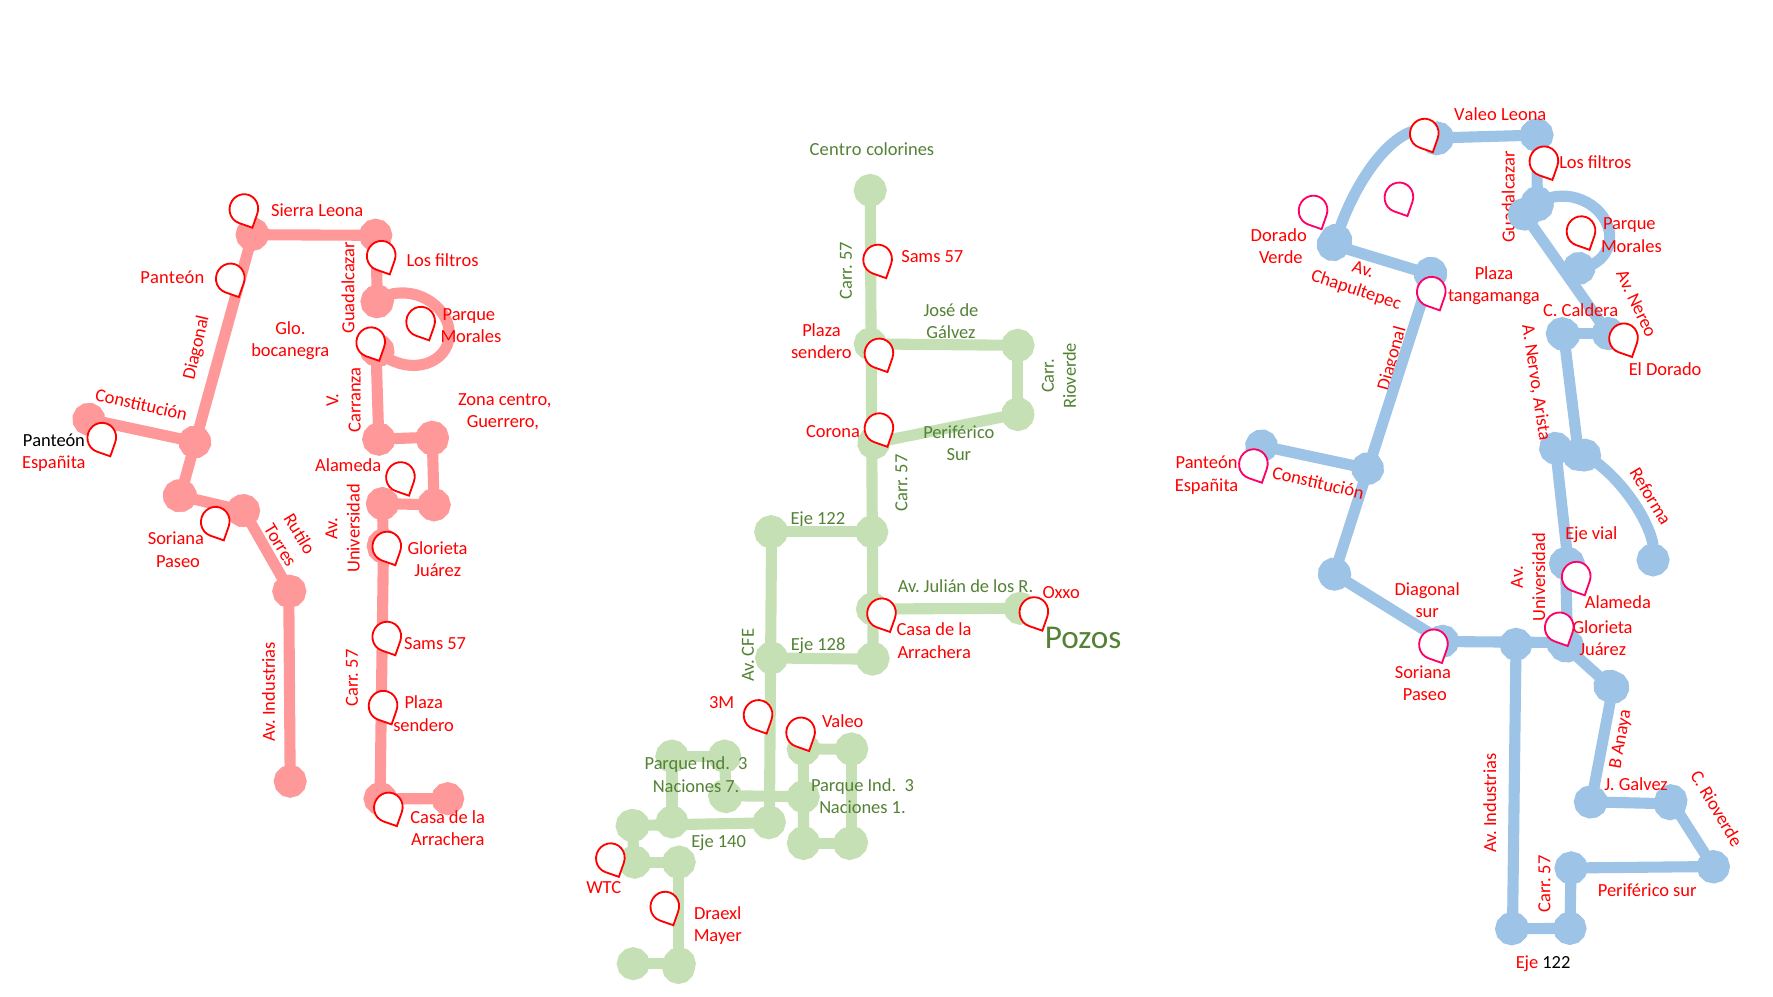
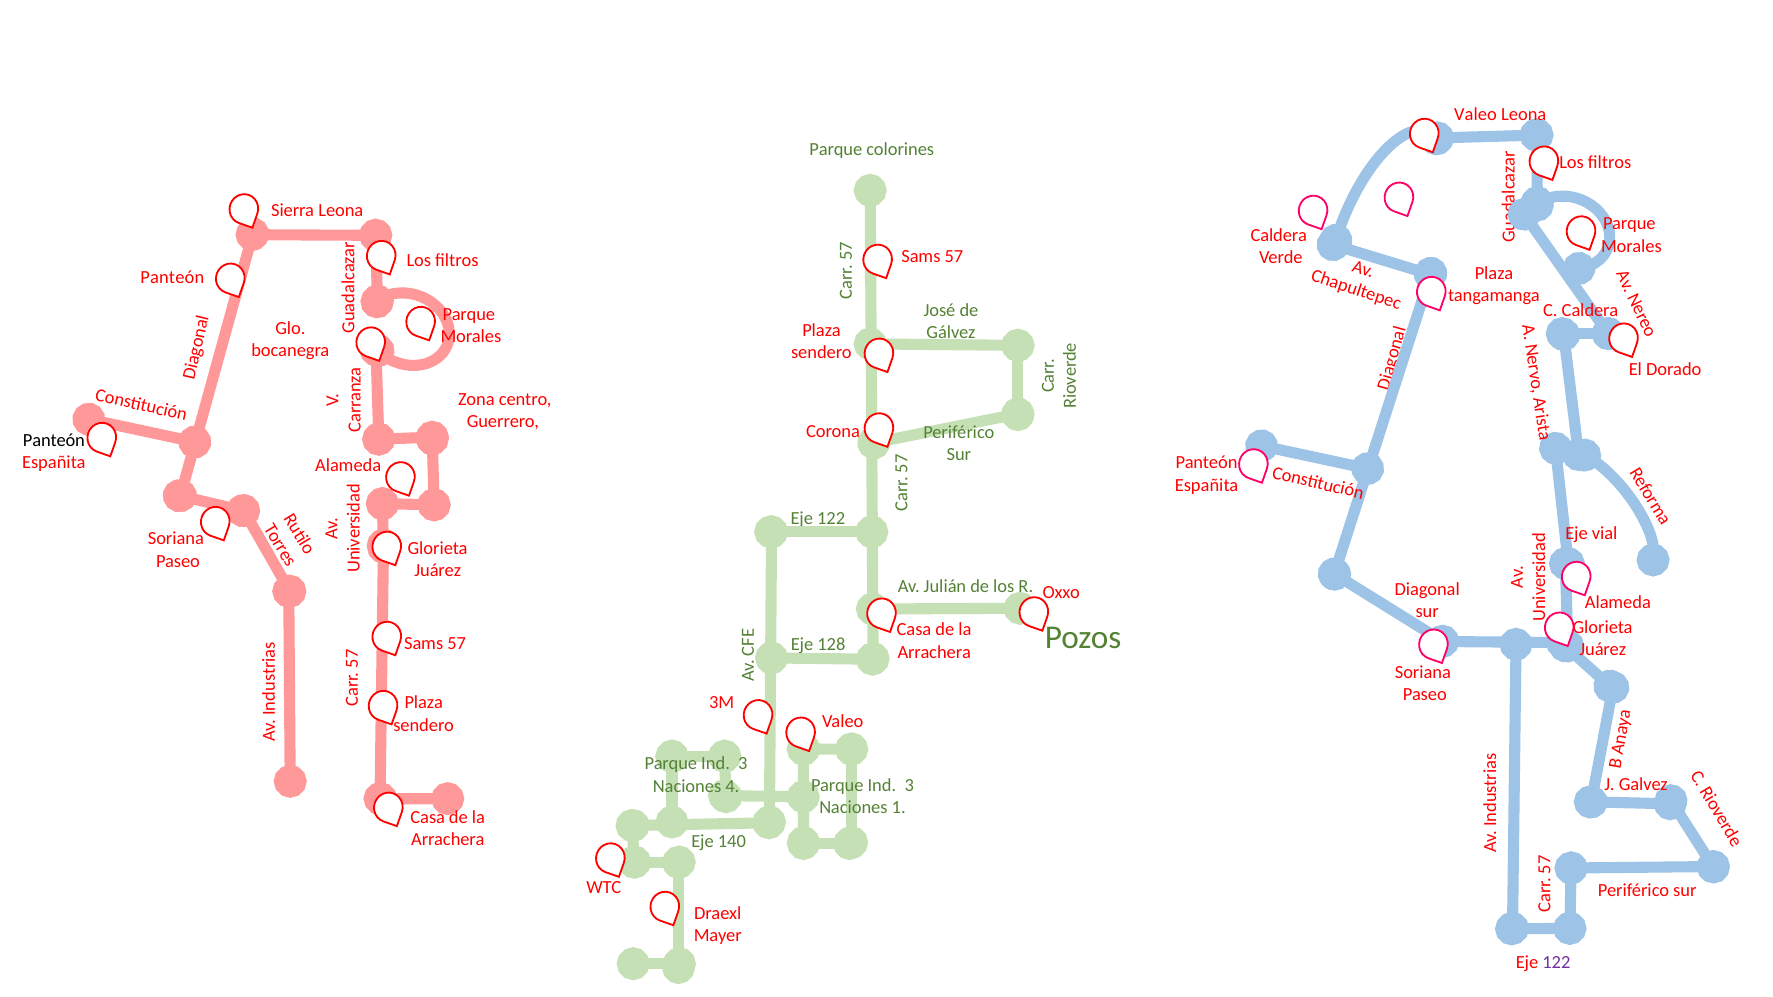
Centro at (836, 149): Centro -> Parque
Dorado at (1279, 236): Dorado -> Caldera
Naciones 7: 7 -> 4
122 at (1556, 963) colour: black -> purple
